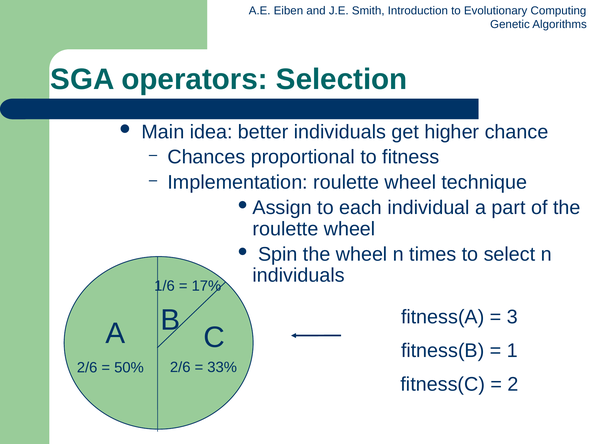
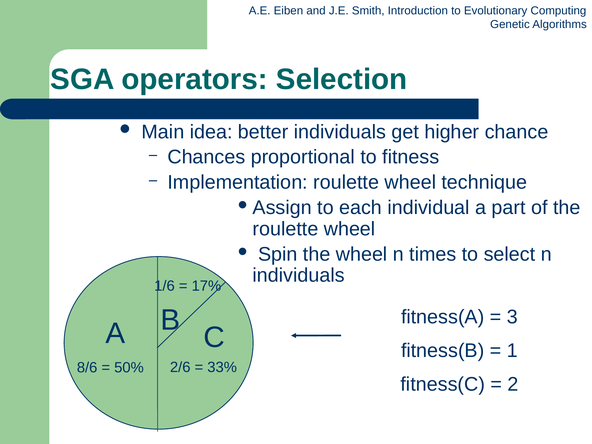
2/6 at (87, 367): 2/6 -> 8/6
